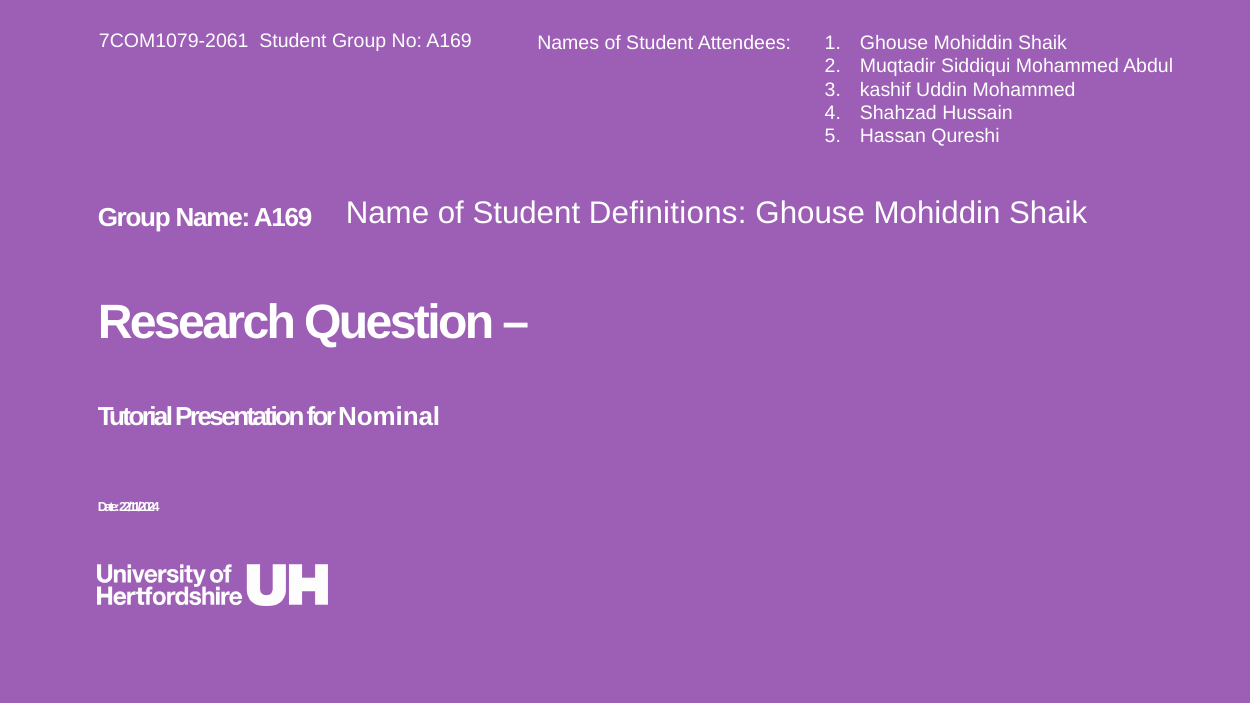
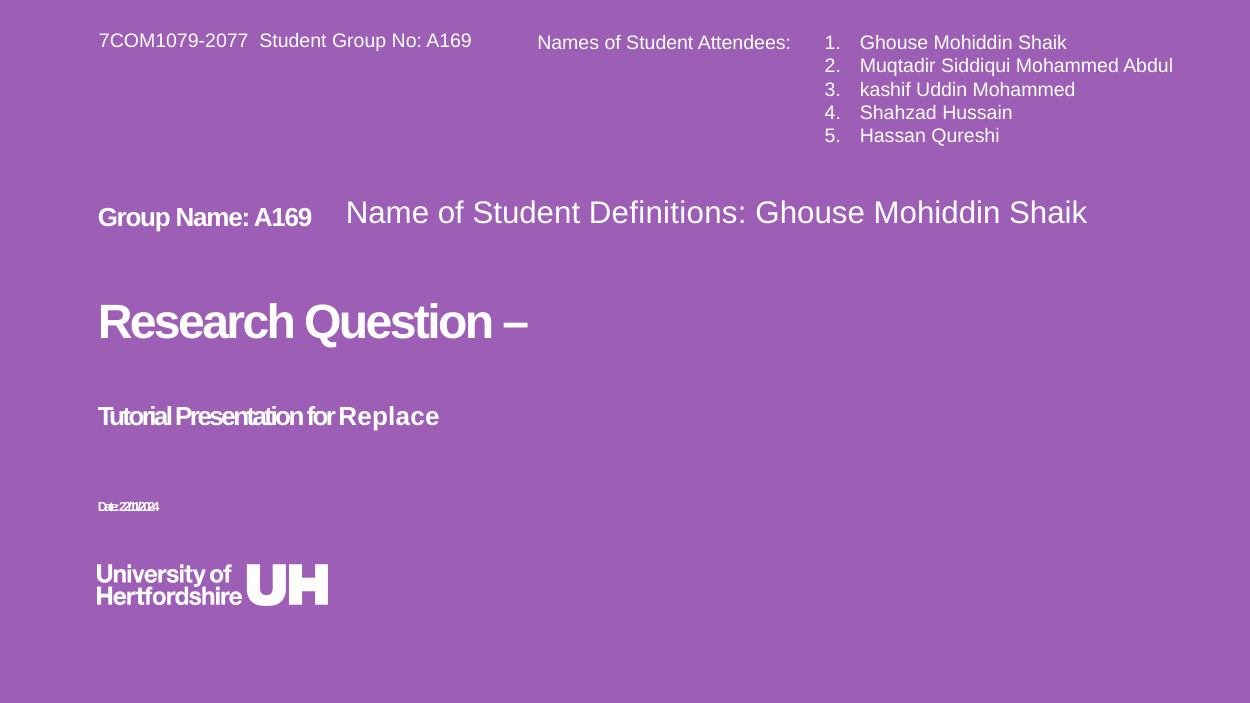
7COM1079-2061: 7COM1079-2061 -> 7COM1079-2077
Nominal: Nominal -> Replace
